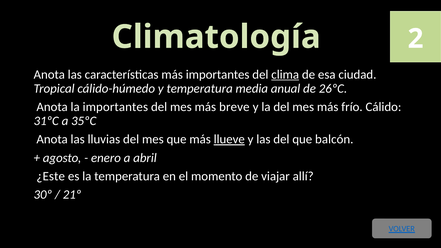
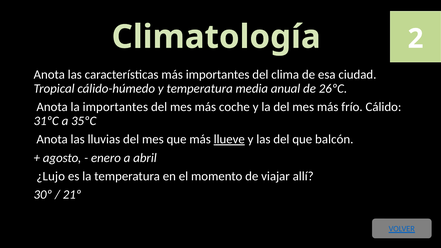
clima underline: present -> none
breve: breve -> coche
¿Este: ¿Este -> ¿Lujo
